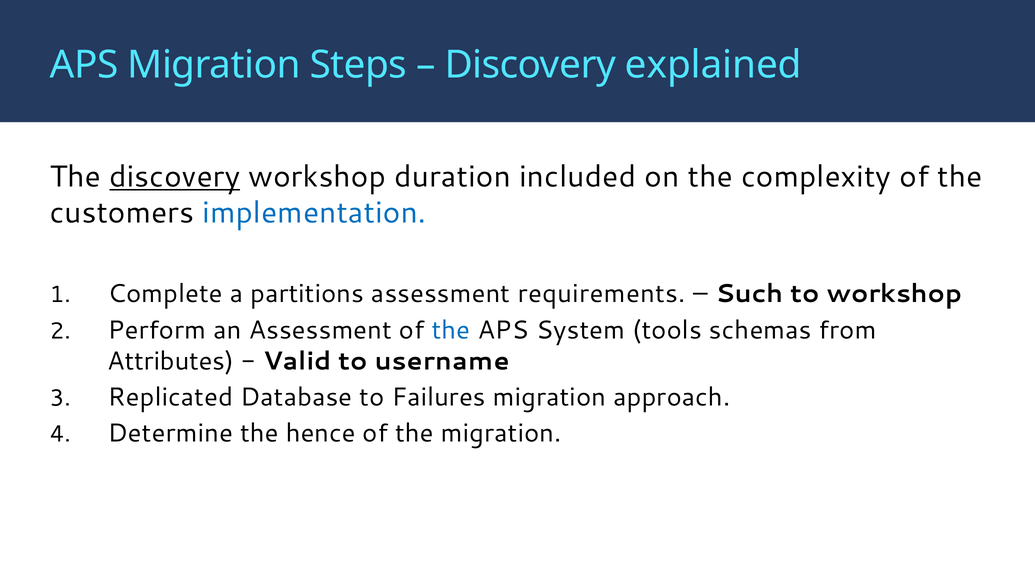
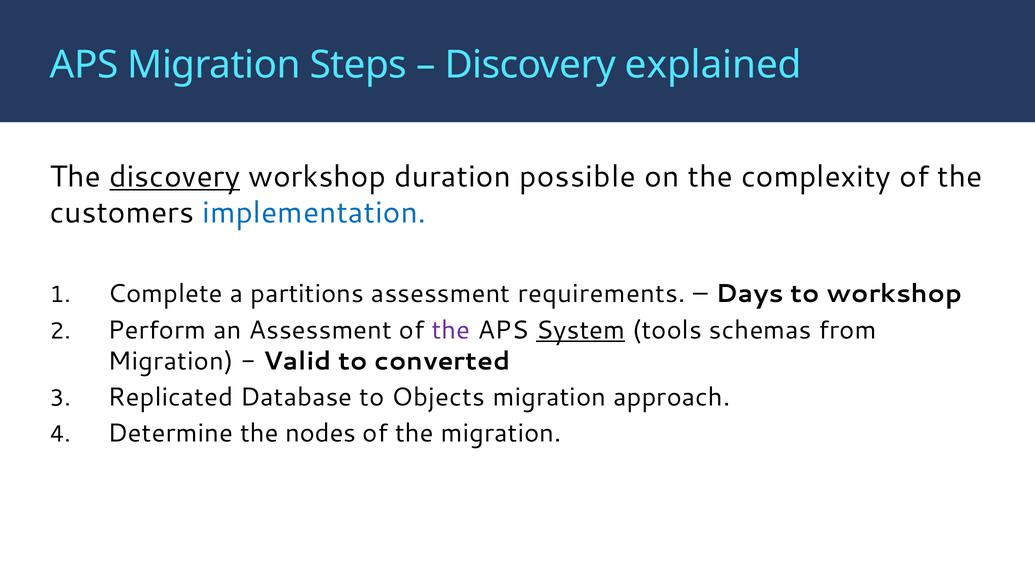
included: included -> possible
Such: Such -> Days
the at (451, 330) colour: blue -> purple
System underline: none -> present
Attributes at (171, 361): Attributes -> Migration
username: username -> converted
Failures: Failures -> Objects
hence: hence -> nodes
